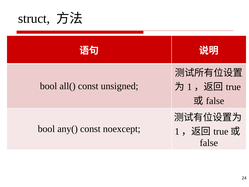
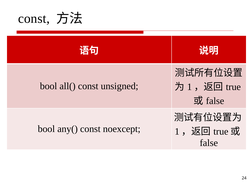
struct at (34, 19): struct -> const
